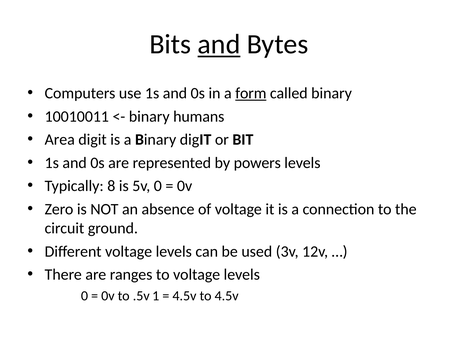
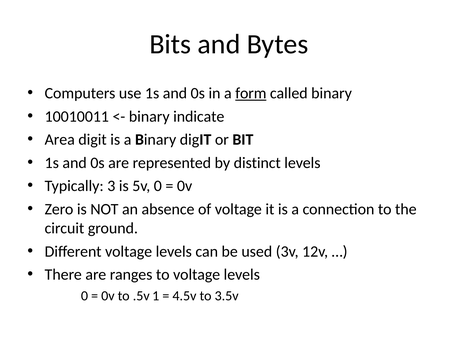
and at (219, 44) underline: present -> none
humans: humans -> indicate
powers: powers -> distinct
8: 8 -> 3
to 4.5v: 4.5v -> 3.5v
